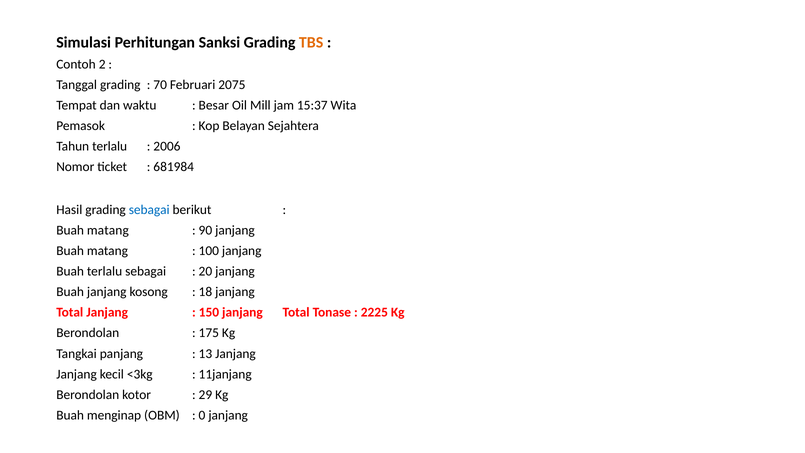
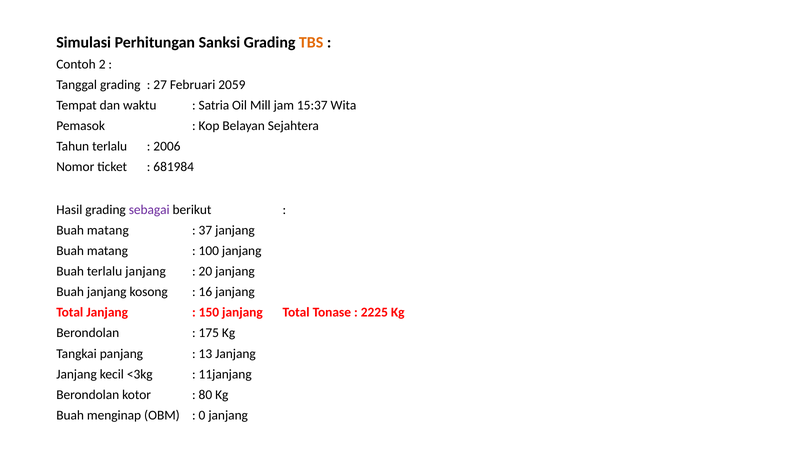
70: 70 -> 27
2075: 2075 -> 2059
Besar: Besar -> Satria
sebagai at (149, 210) colour: blue -> purple
90: 90 -> 37
terlalu sebagai: sebagai -> janjang
18: 18 -> 16
29: 29 -> 80
